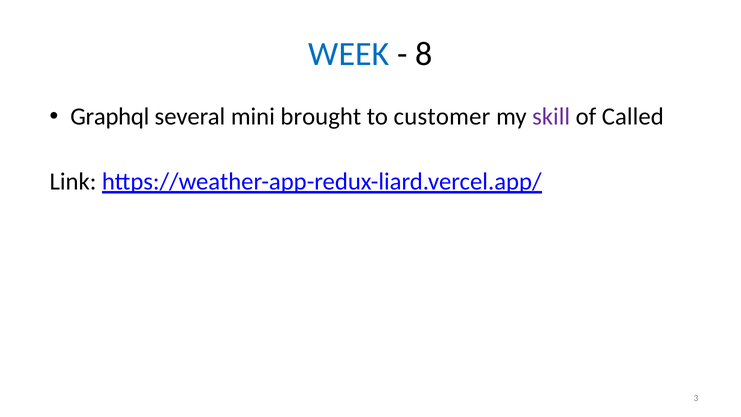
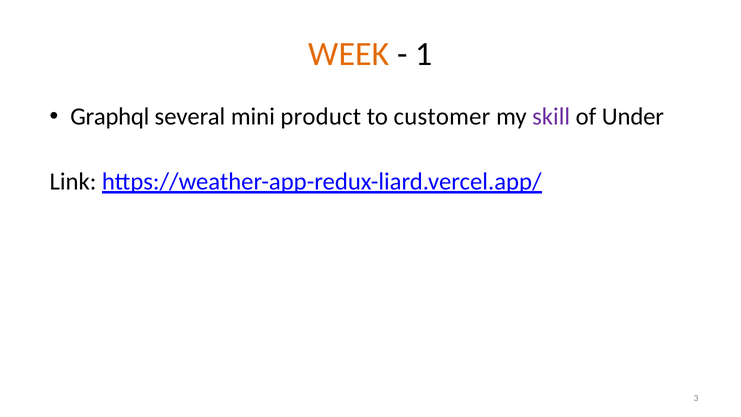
WEEK colour: blue -> orange
8: 8 -> 1
brought: brought -> product
Called: Called -> Under
